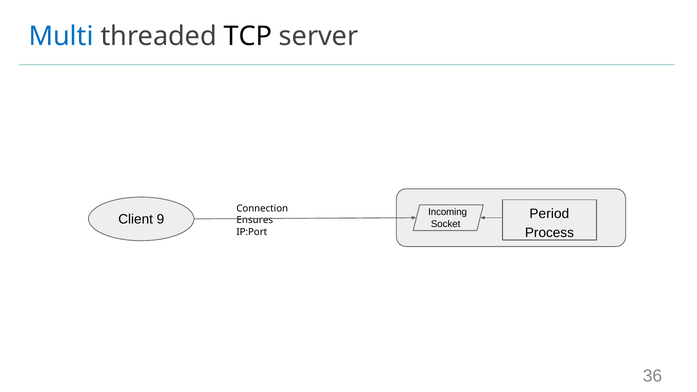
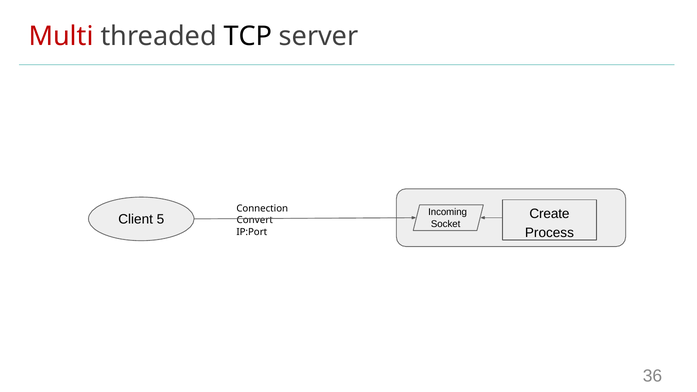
Multi colour: blue -> red
Period: Period -> Create
9: 9 -> 5
Ensures: Ensures -> Convert
